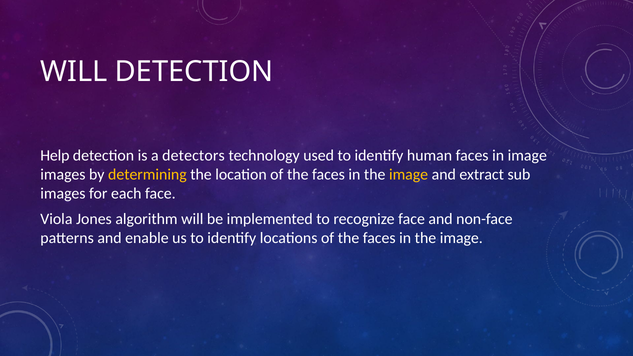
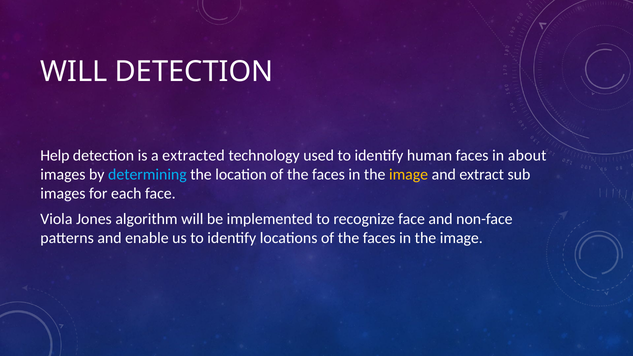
detectors: detectors -> extracted
in image: image -> about
determining colour: yellow -> light blue
